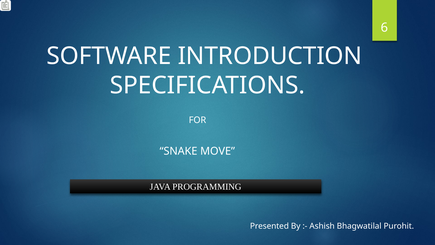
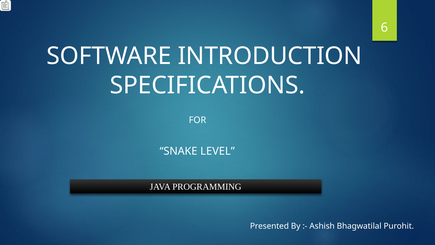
MOVE: MOVE -> LEVEL
